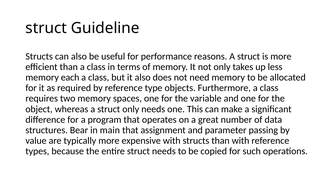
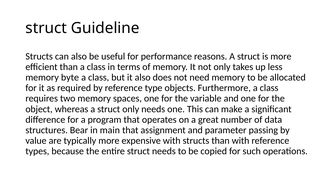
each: each -> byte
